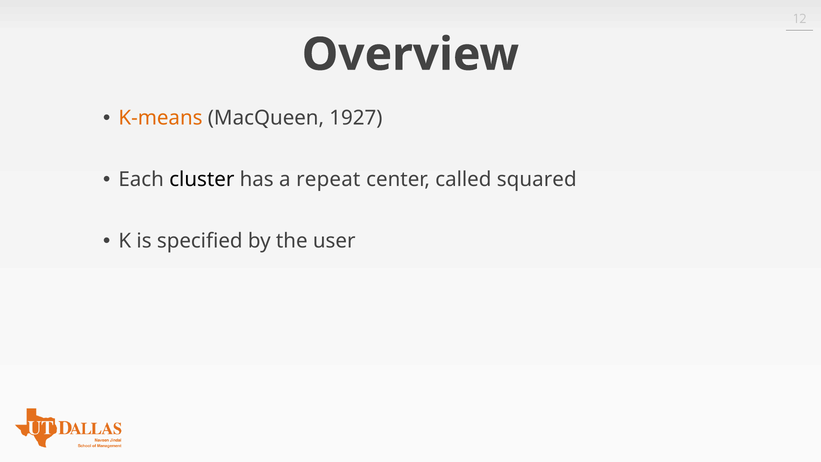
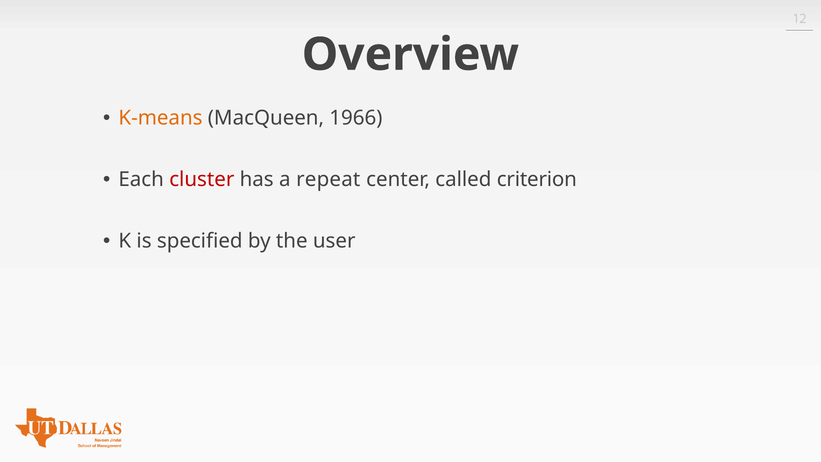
1927: 1927 -> 1966
cluster colour: black -> red
squared: squared -> criterion
